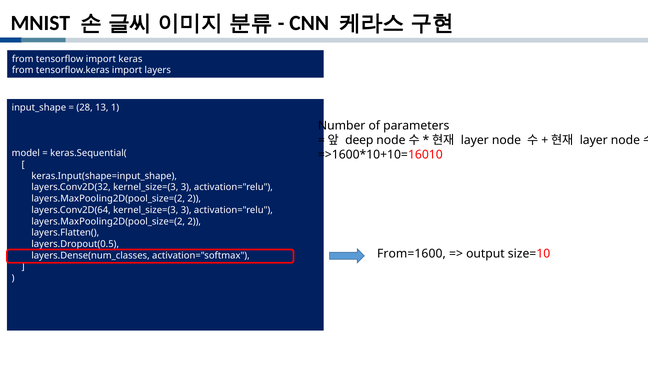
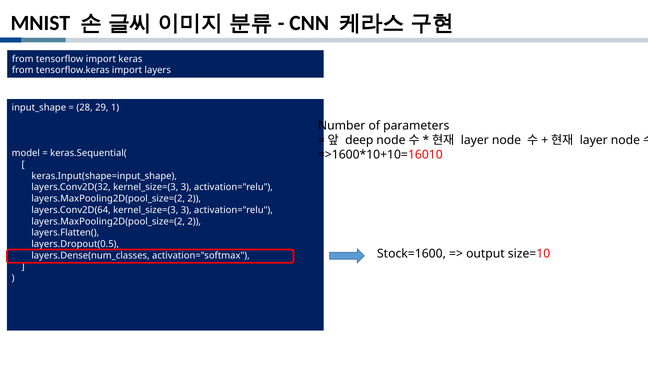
13: 13 -> 29
From=1600: From=1600 -> Stock=1600
